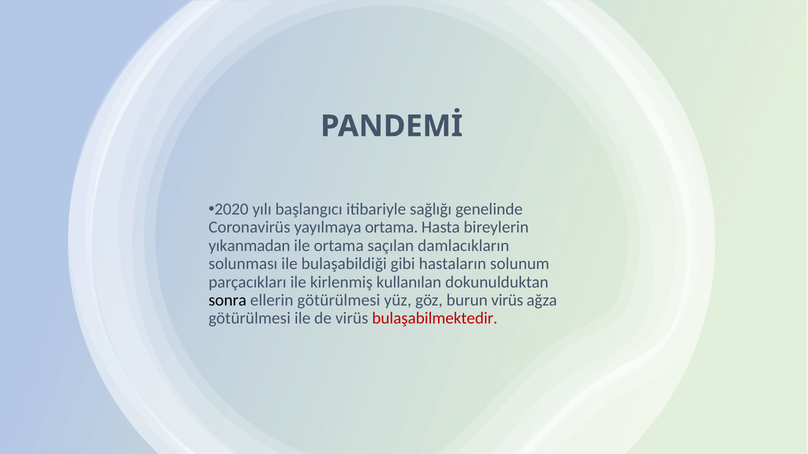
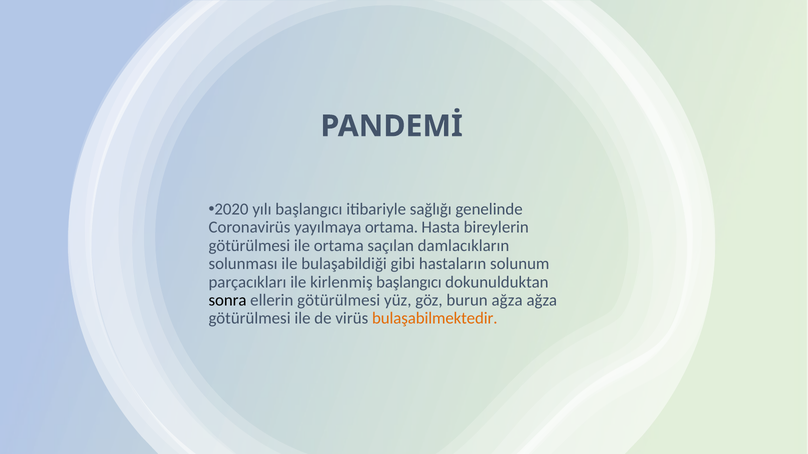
yıkanmadan at (249, 246): yıkanmadan -> götürülmesi
kirlenmiş kullanılan: kullanılan -> başlangıcı
burun virüs: virüs -> ağza
bulaşabilmektedir colour: red -> orange
